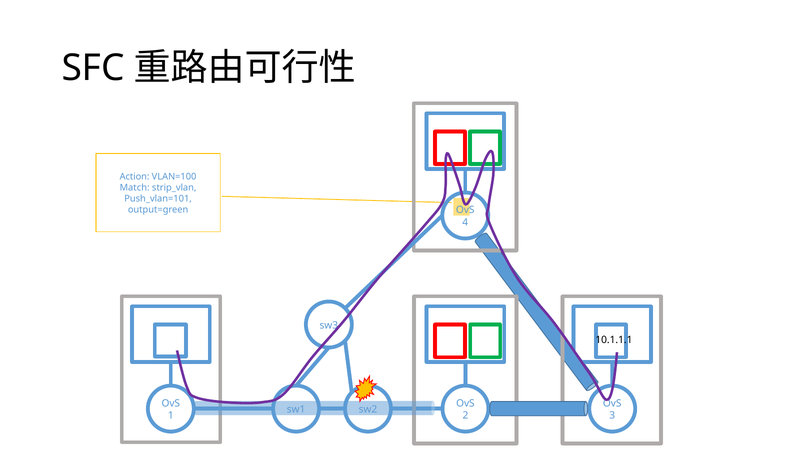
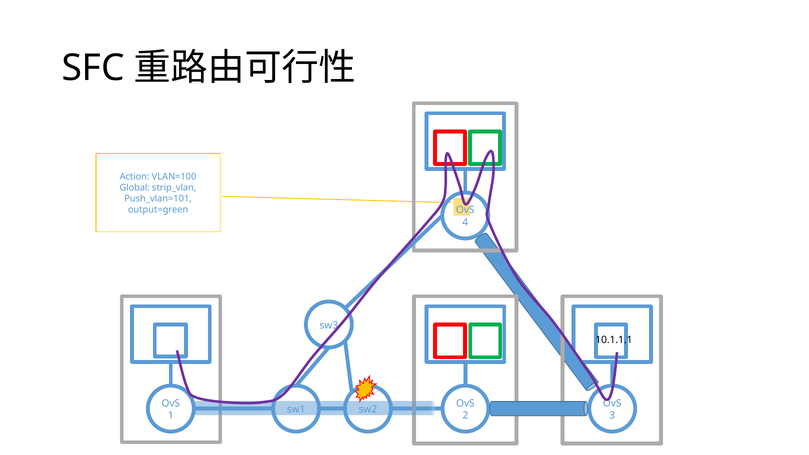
Match: Match -> Global
